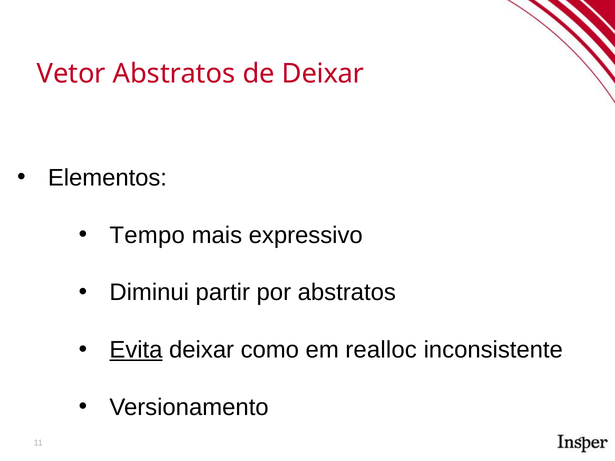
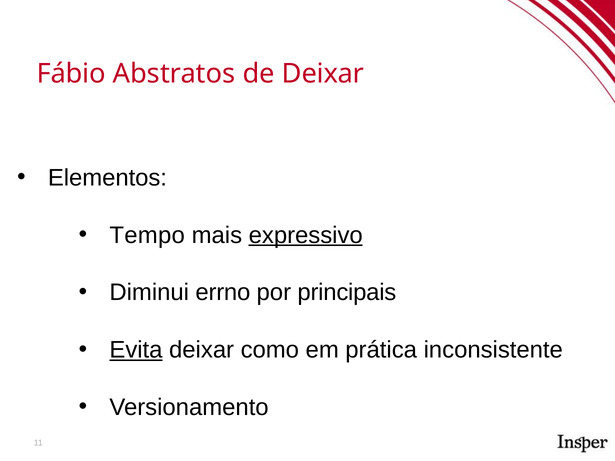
Vetor: Vetor -> Fábio
expressivo underline: none -> present
partir: partir -> errno
por abstratos: abstratos -> principais
realloc: realloc -> prática
